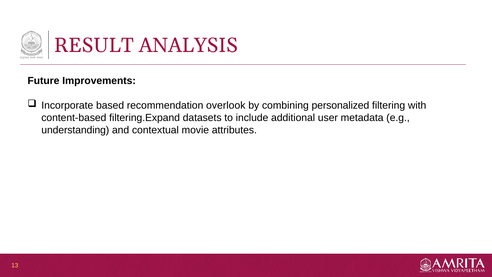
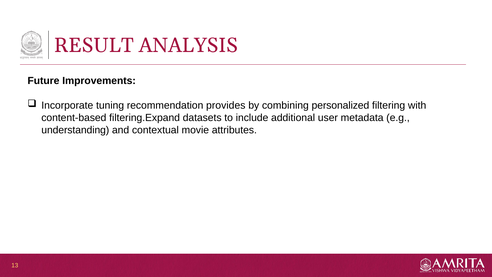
based: based -> tuning
overlook: overlook -> provides
